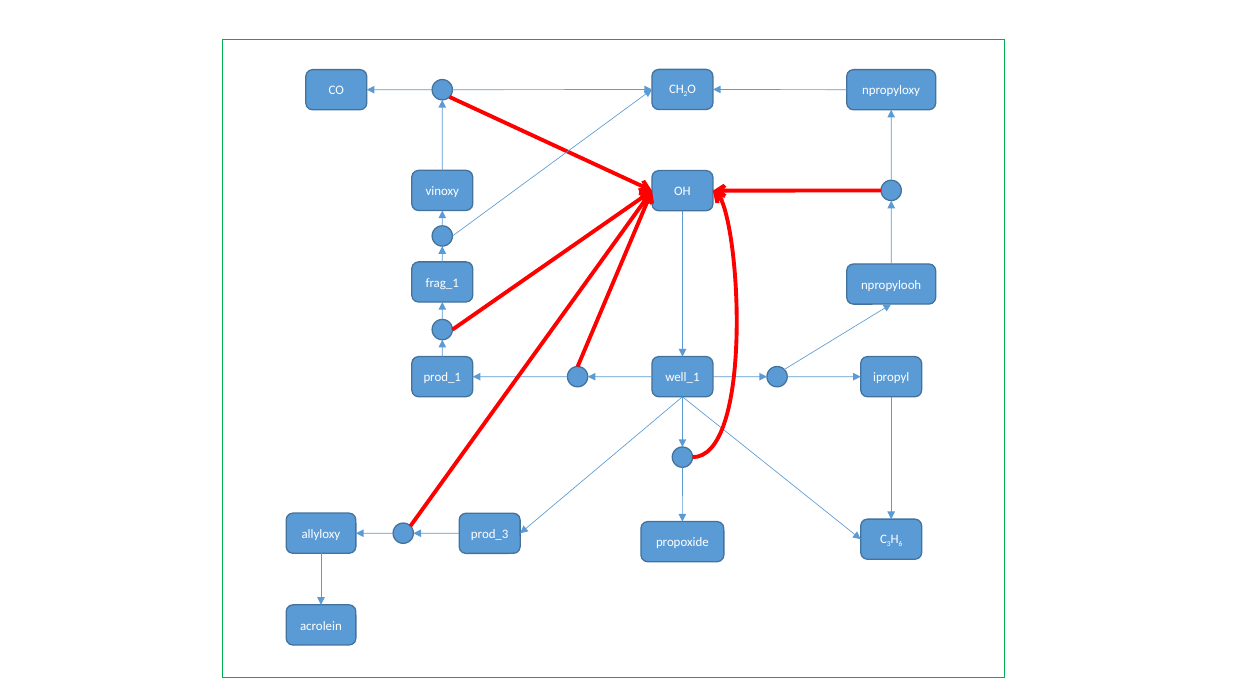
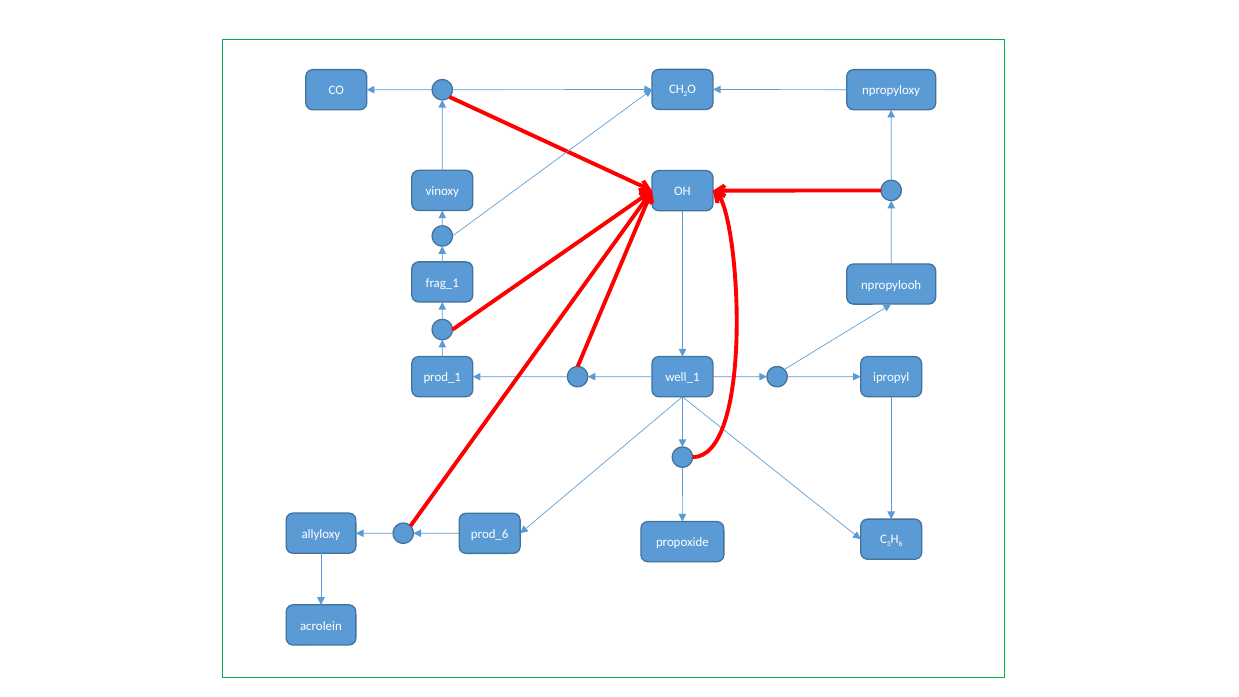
prod_3: prod_3 -> prod_6
